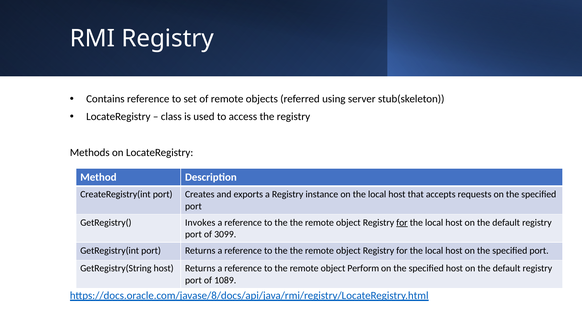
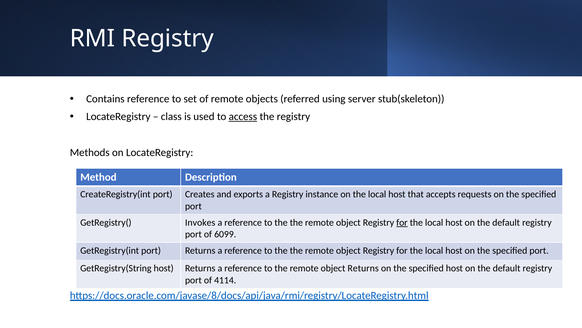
access underline: none -> present
3099: 3099 -> 6099
object Perform: Perform -> Returns
1089: 1089 -> 4114
